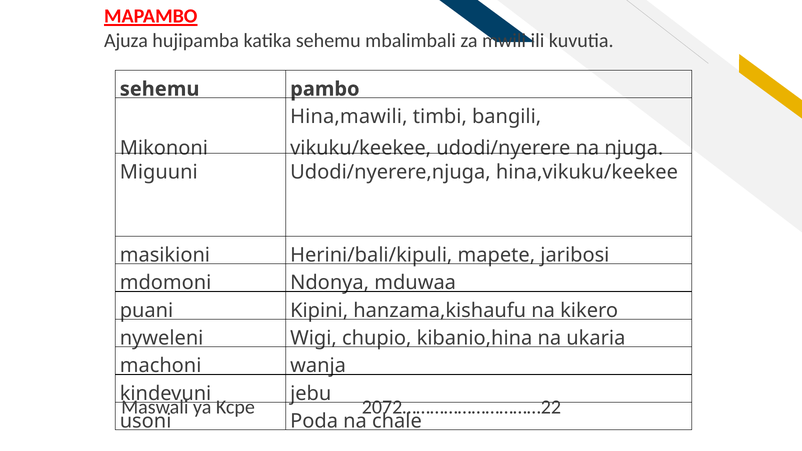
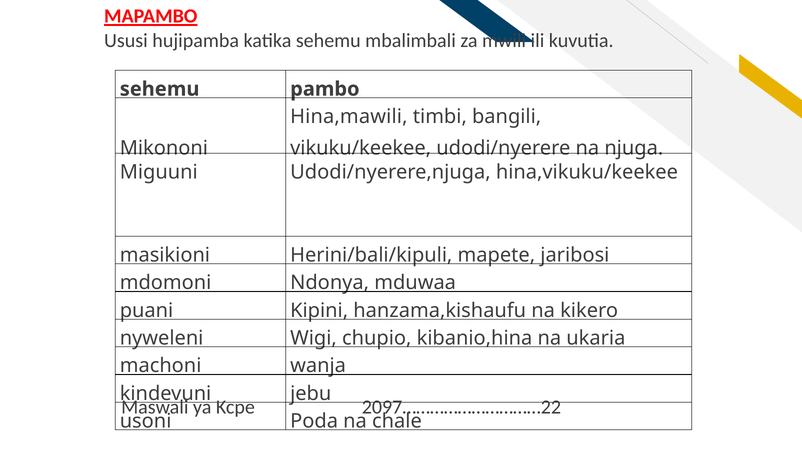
Ajuza: Ajuza -> Ususi
2072…………………………22: 2072…………………………22 -> 2097…………………………22
